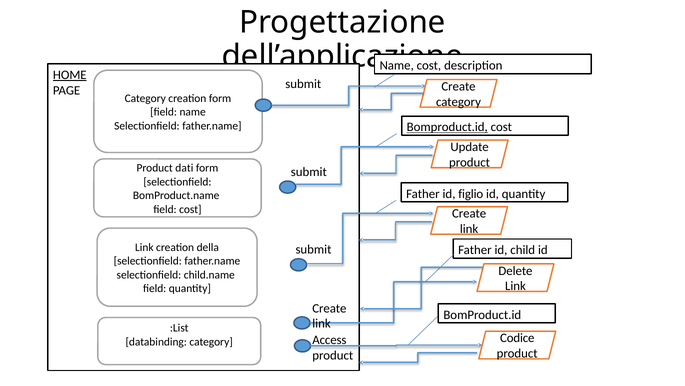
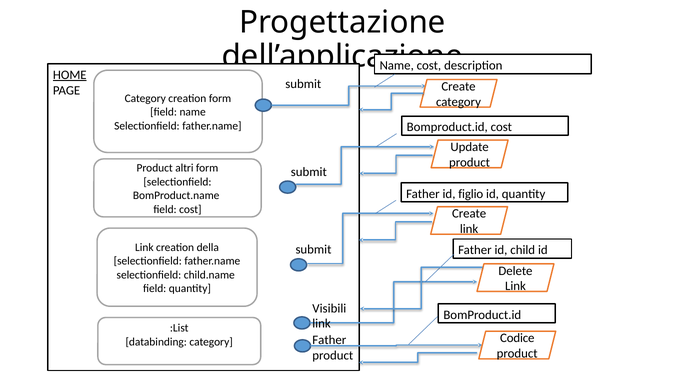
Bomproduct.id at (447, 127) underline: present -> none
dati: dati -> altri
Create at (329, 308): Create -> Visibili
Access at (329, 340): Access -> Father
